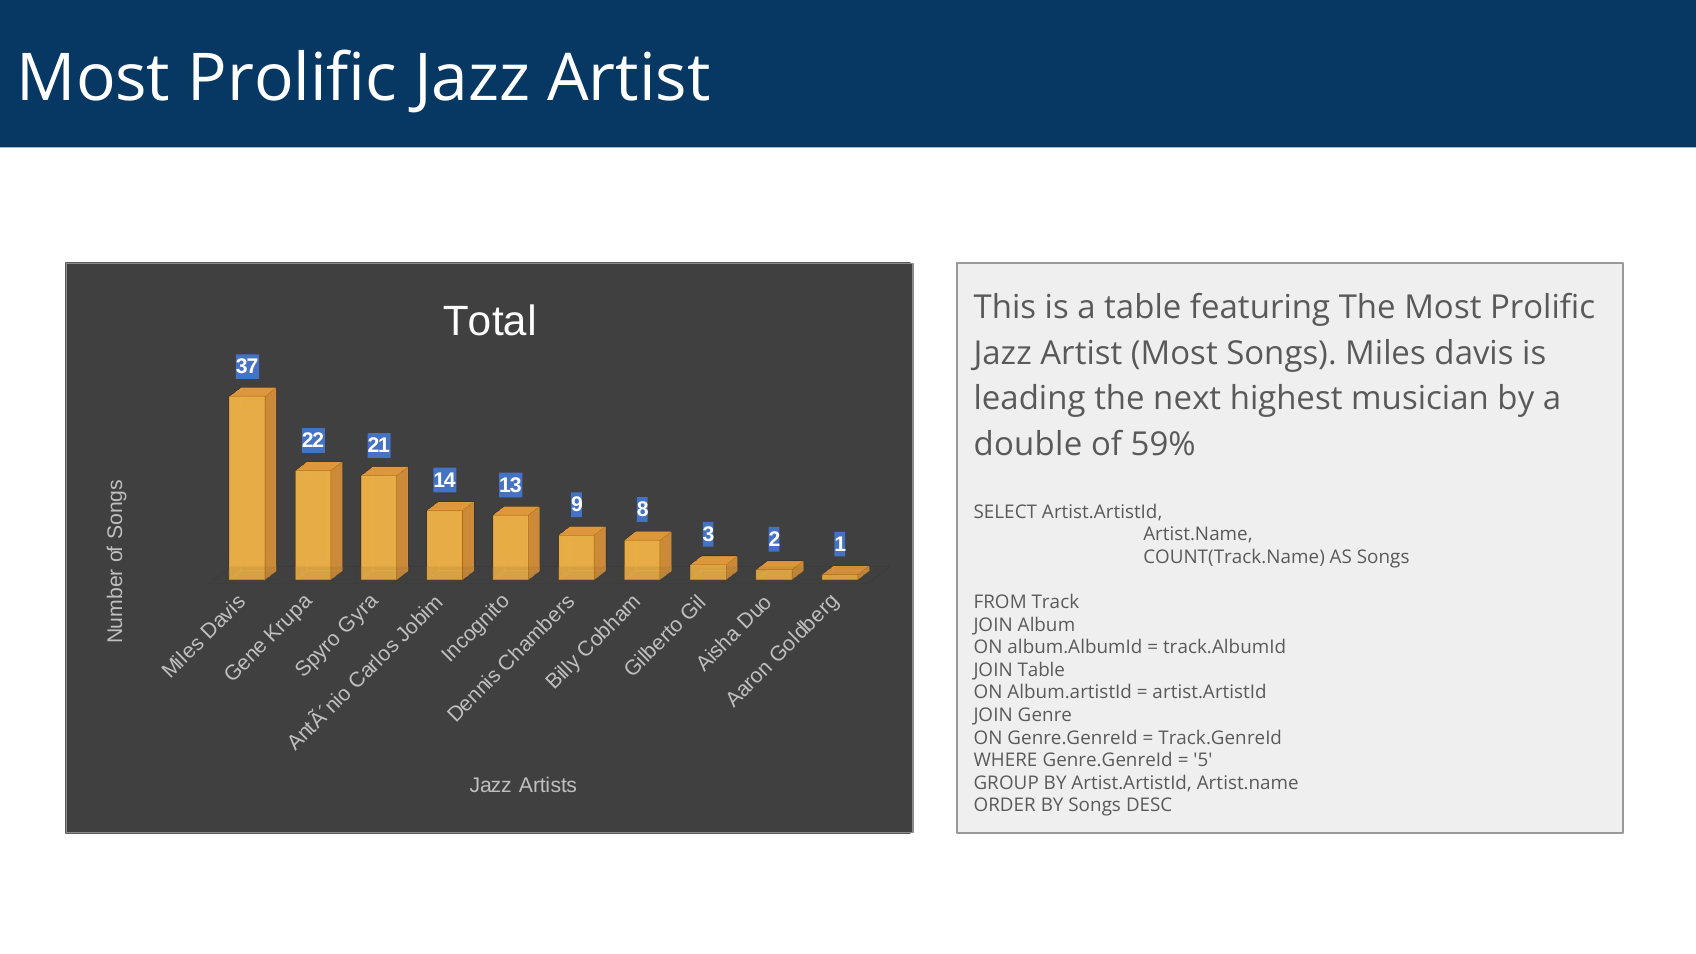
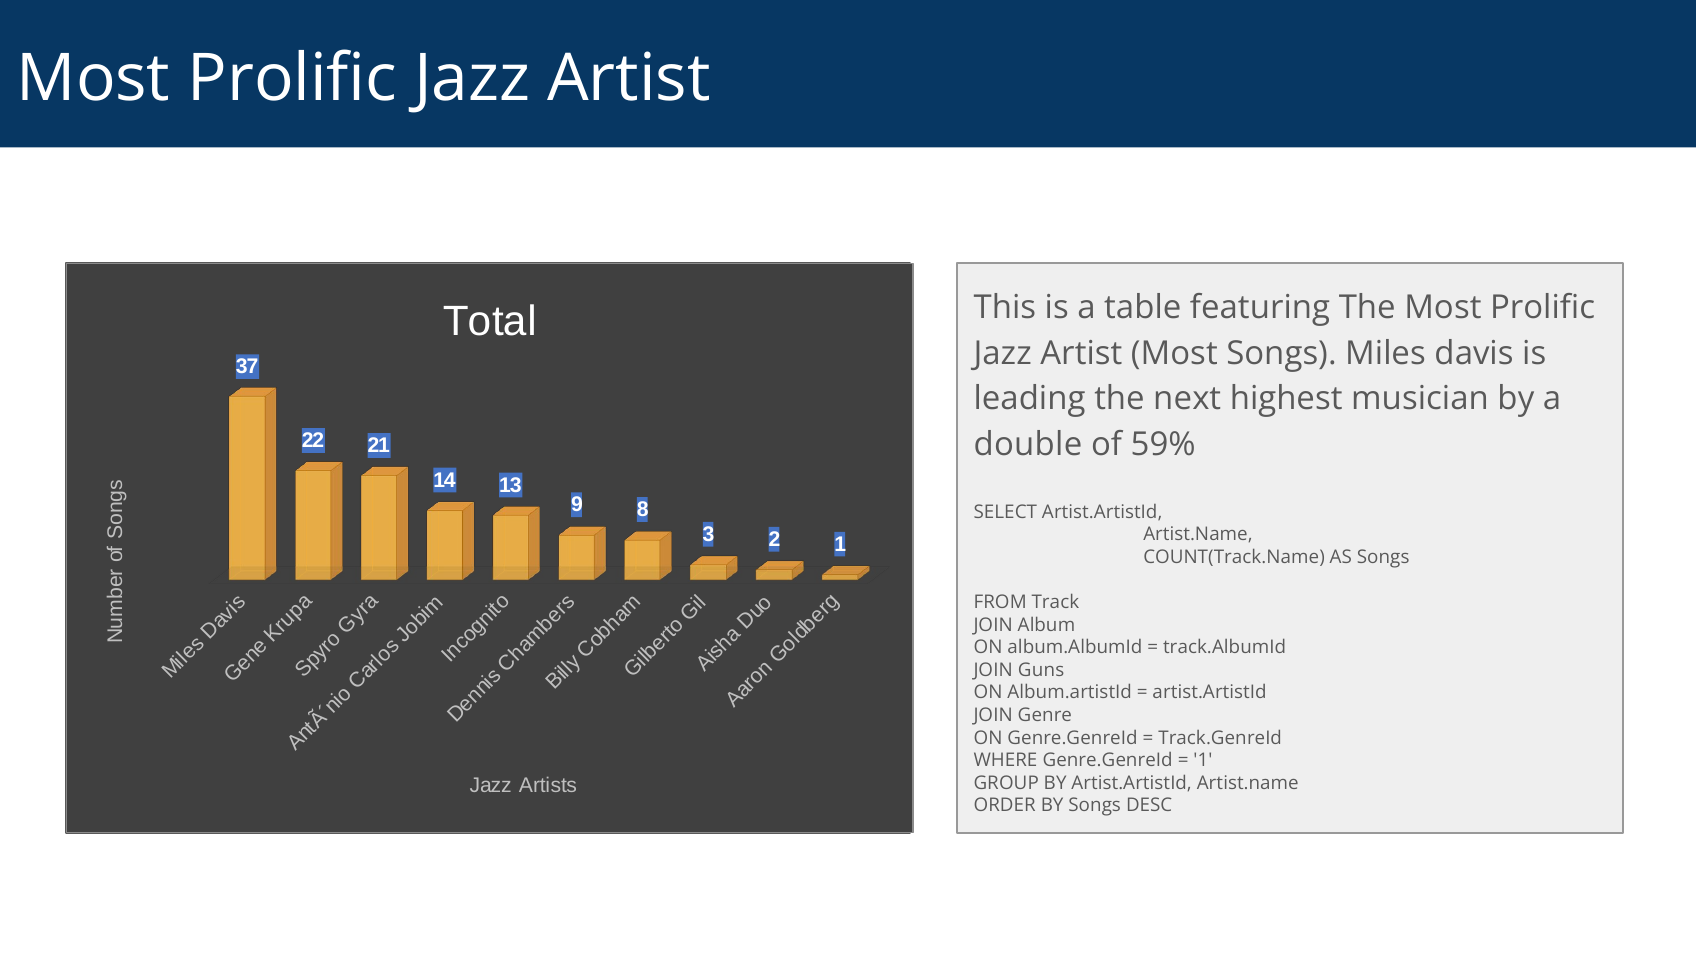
JOIN Table: Table -> Guns
5 at (1203, 760): 5 -> 1
